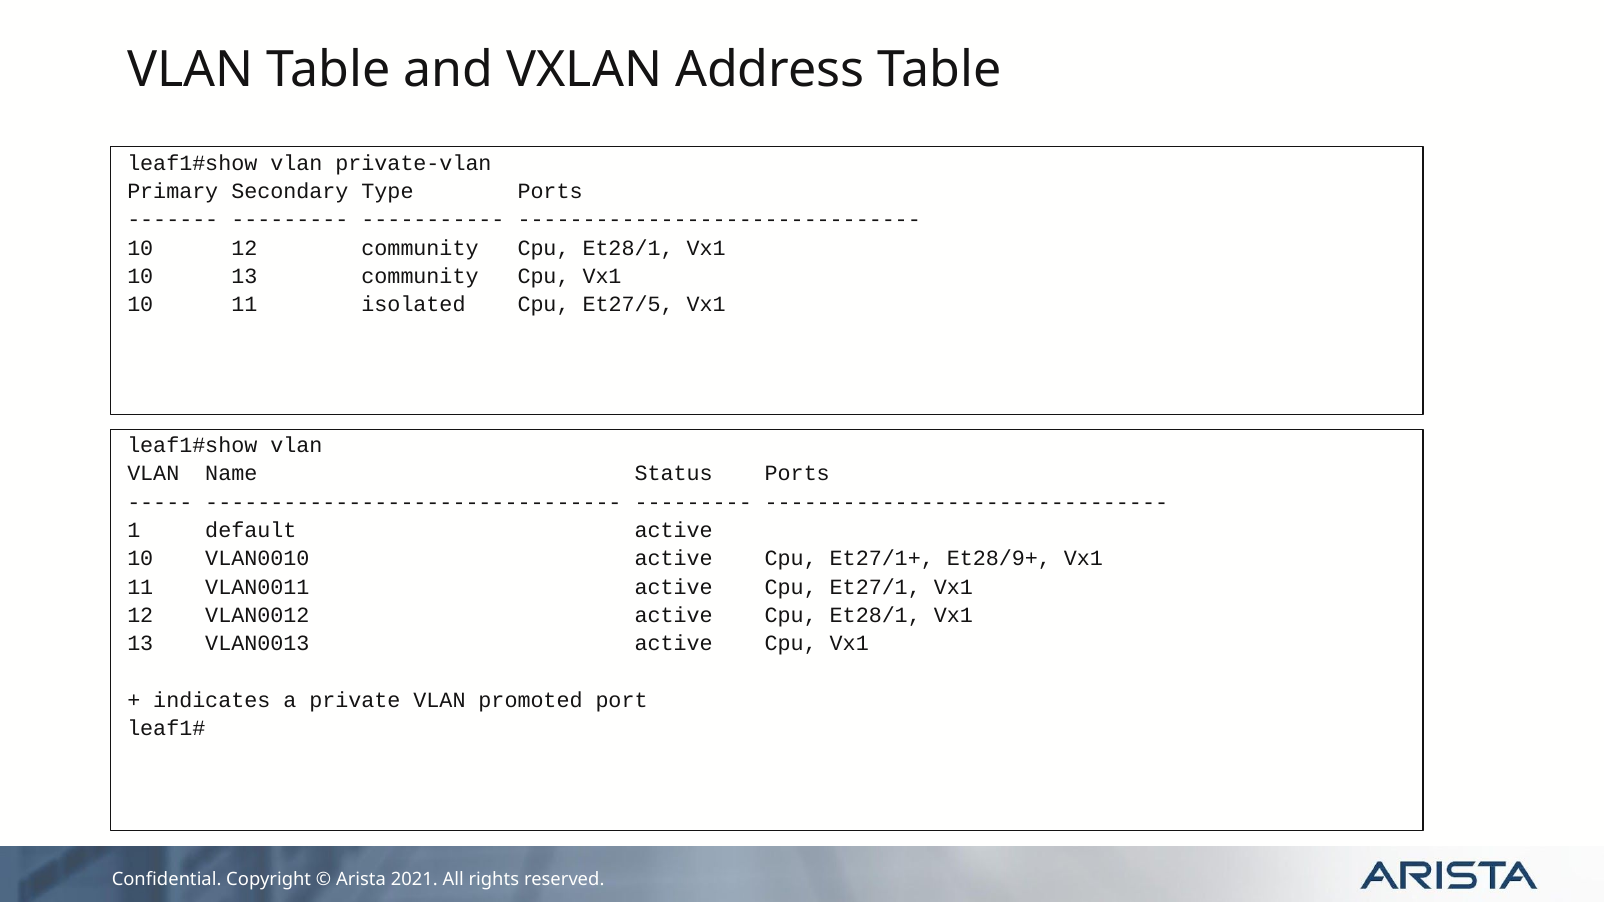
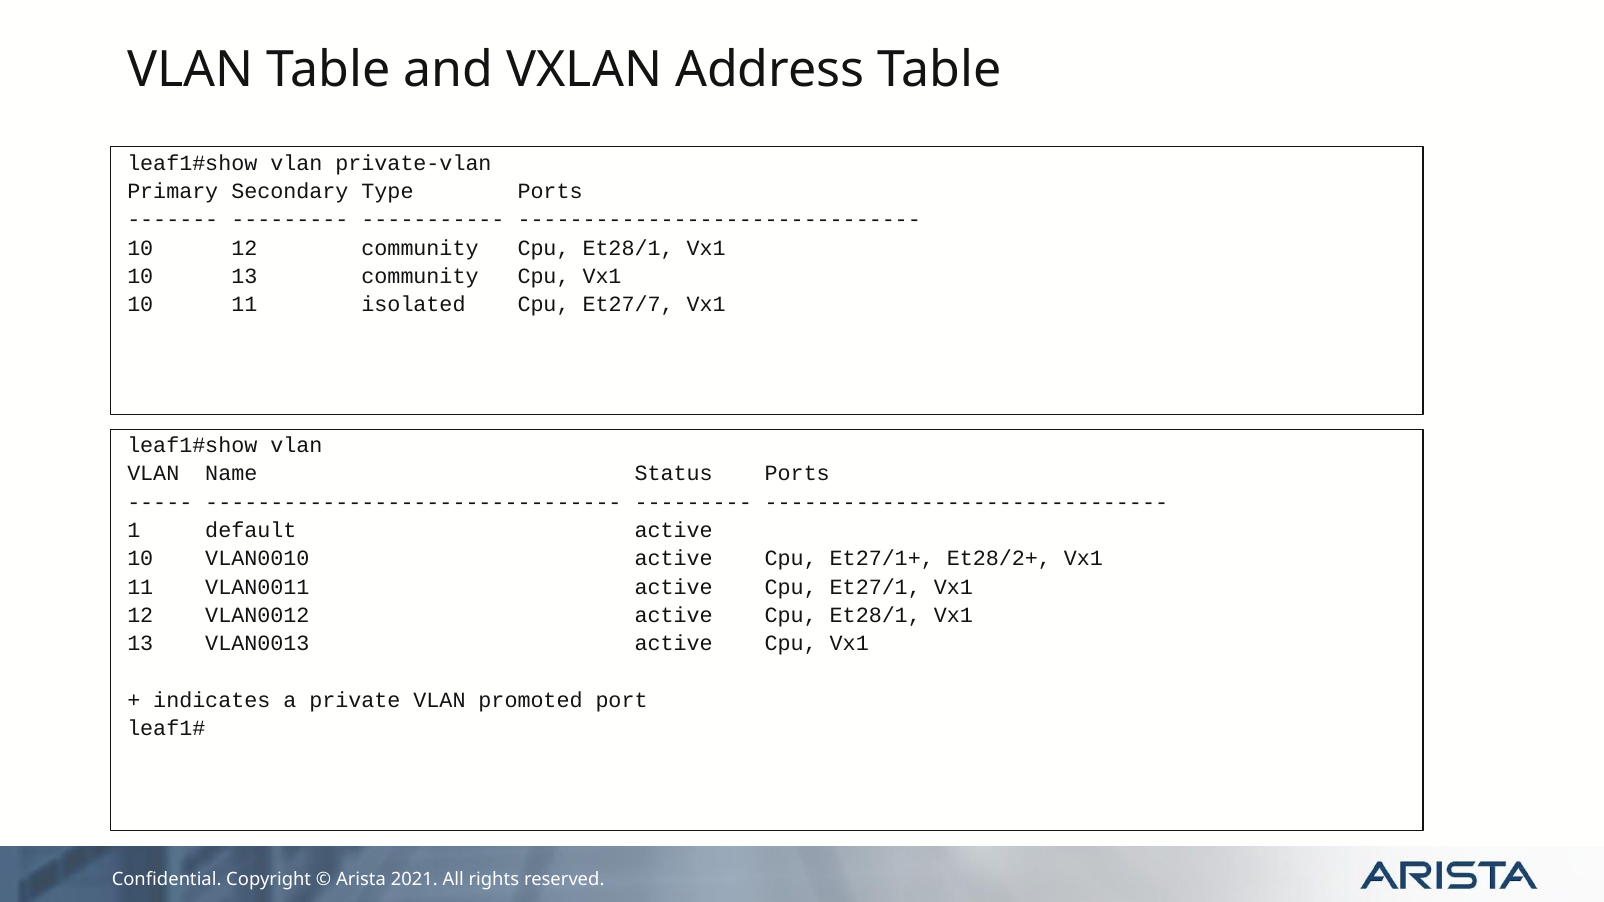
Et27/5: Et27/5 -> Et27/7
Et28/9+: Et28/9+ -> Et28/2+
